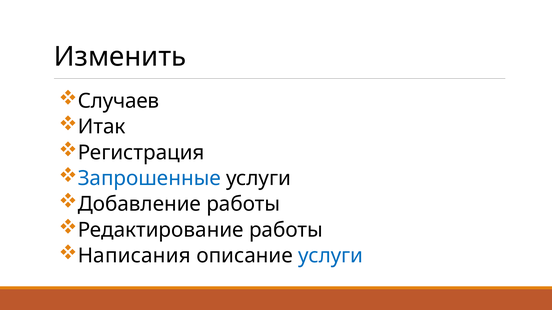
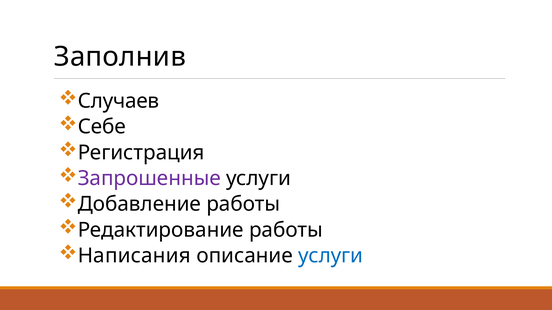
Изменить: Изменить -> Заполнив
Итак: Итак -> Себе
Запрошенные colour: blue -> purple
